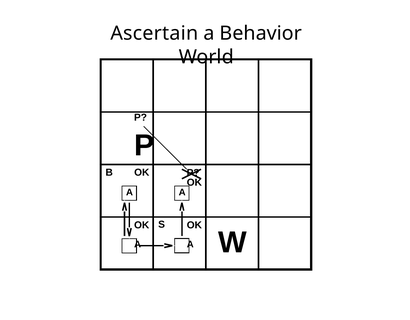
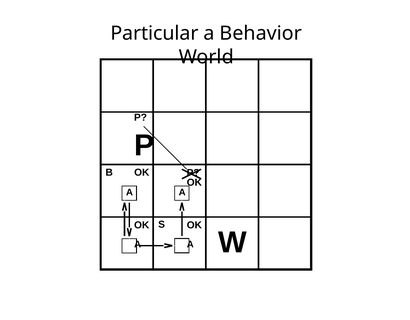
Ascertain: Ascertain -> Particular
